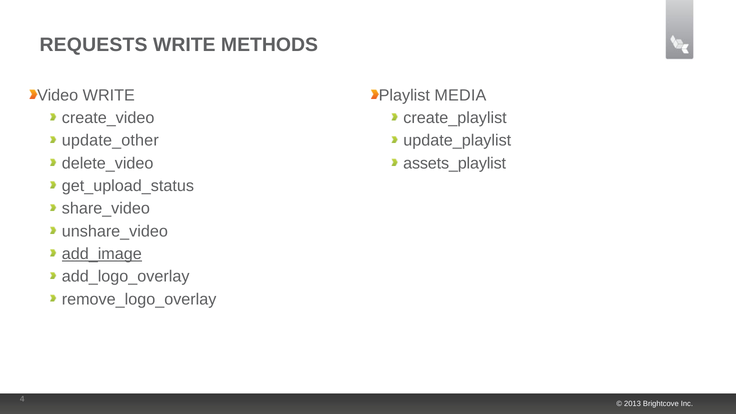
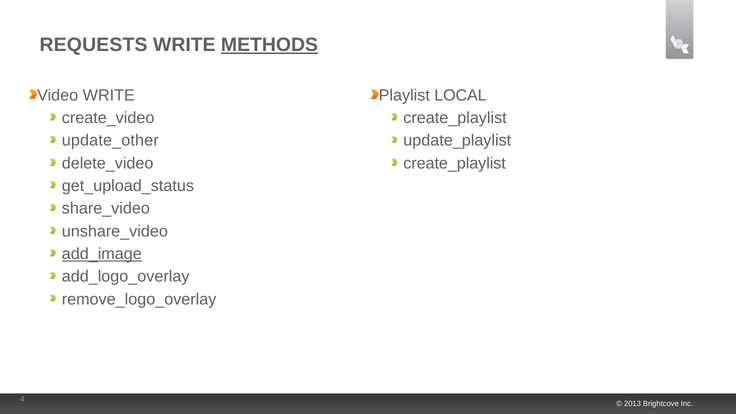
METHODS underline: none -> present
MEDIA: MEDIA -> LOCAL
assets_playlist at (455, 163): assets_playlist -> create_playlist
